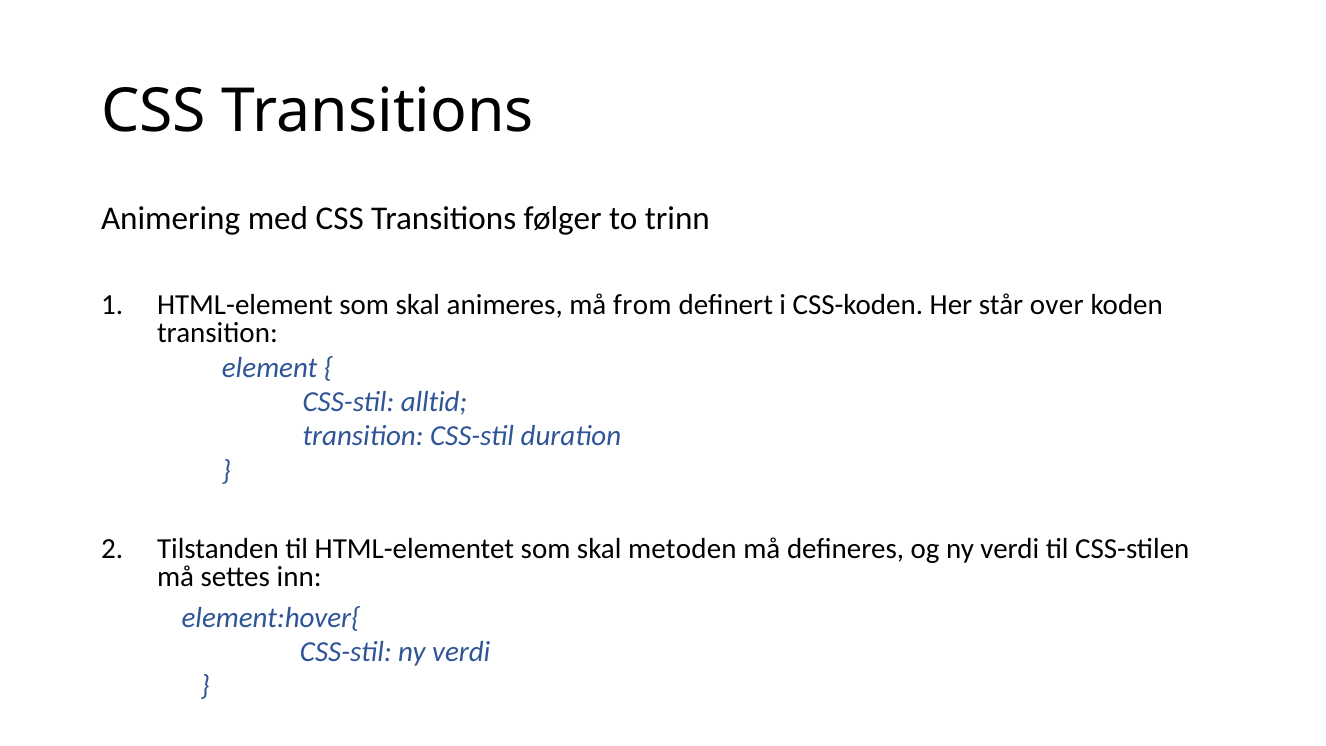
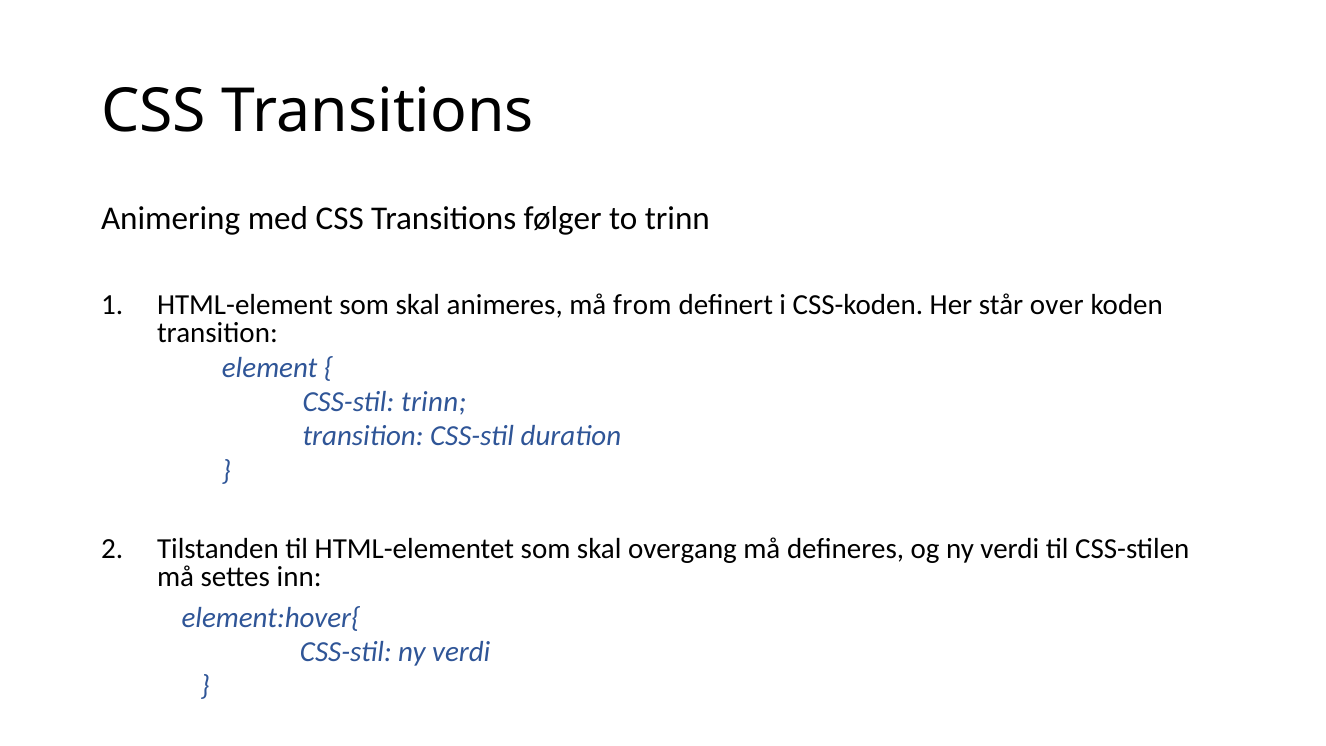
CSS-stil alltid: alltid -> trinn
metoden: metoden -> overgang
